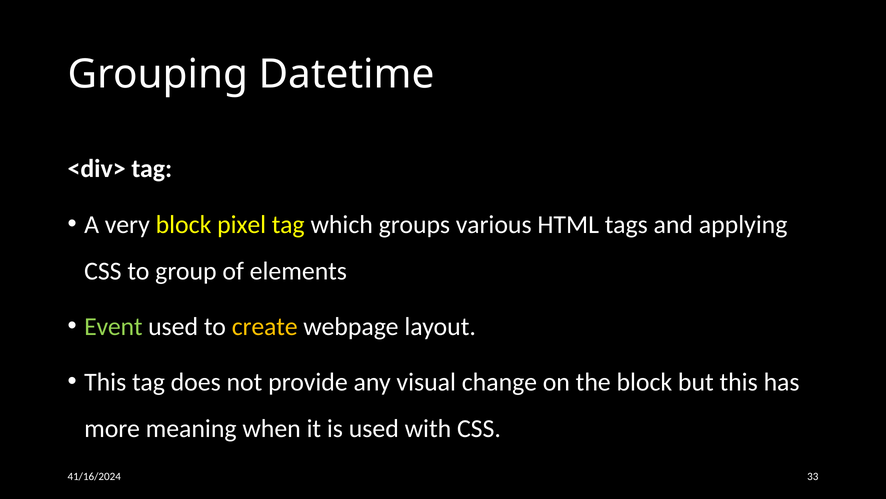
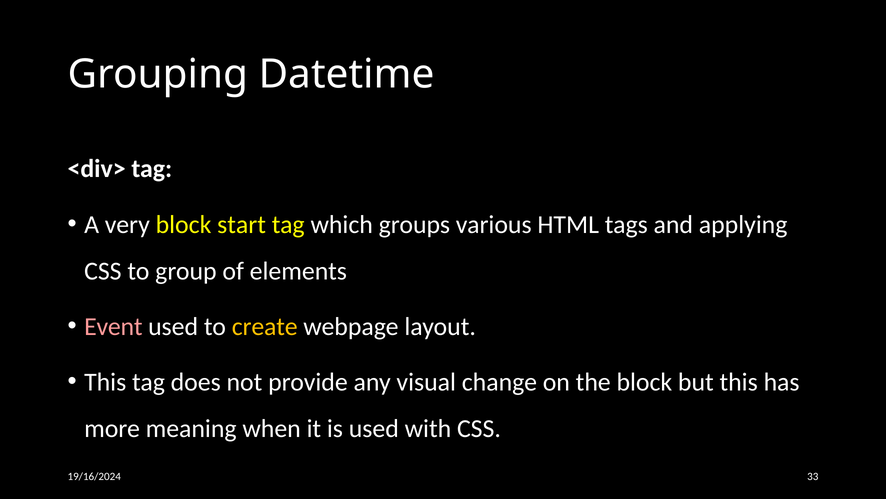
pixel: pixel -> start
Event colour: light green -> pink
41/16/2024: 41/16/2024 -> 19/16/2024
